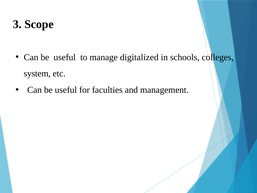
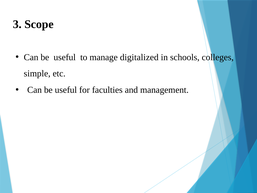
system: system -> simple
